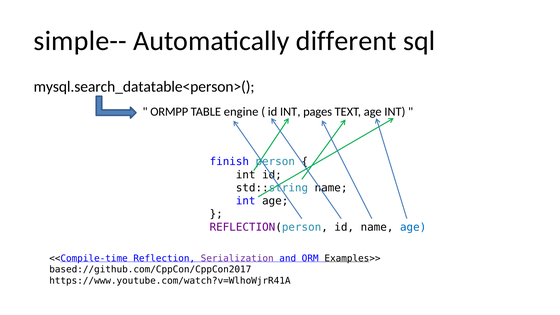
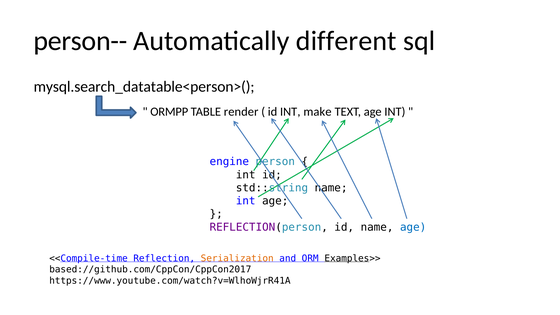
simple--: simple-- -> person--
engine: engine -> render
pages: pages -> make
finish: finish -> engine
Serialization colour: purple -> orange
